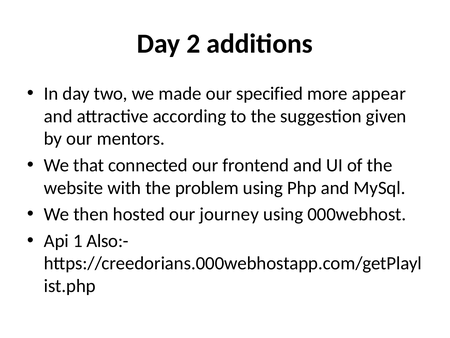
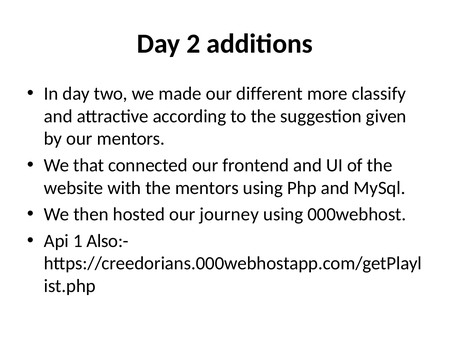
specified: specified -> different
appear: appear -> classify
the problem: problem -> mentors
